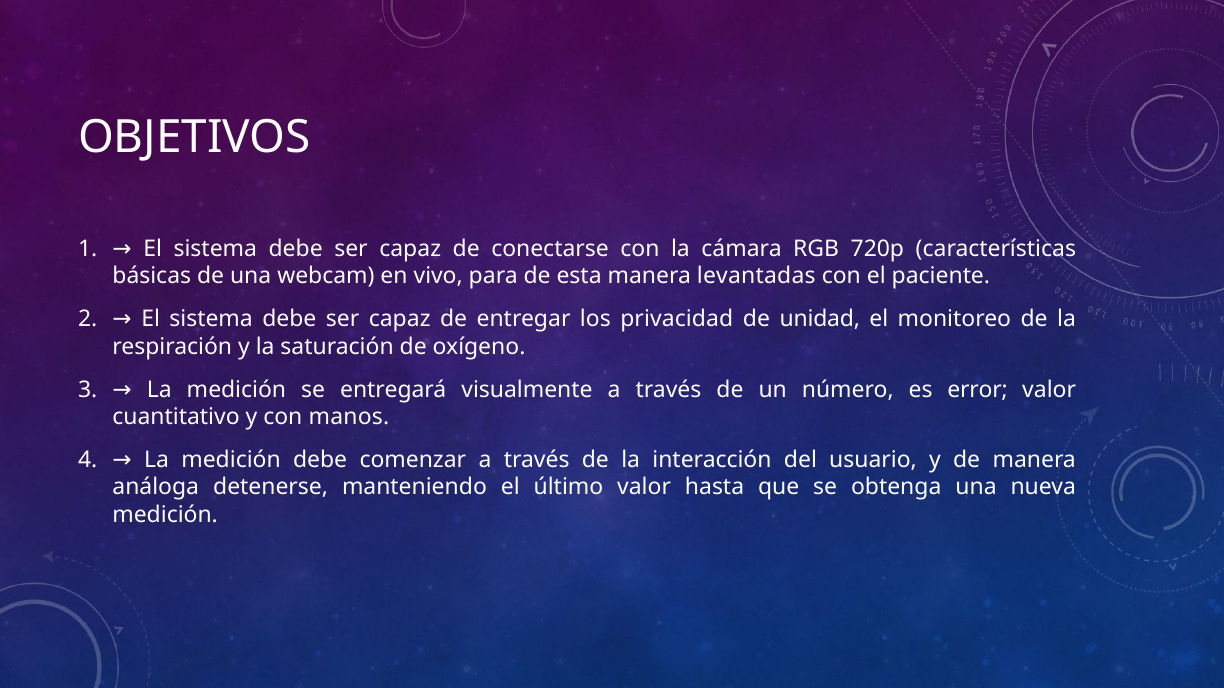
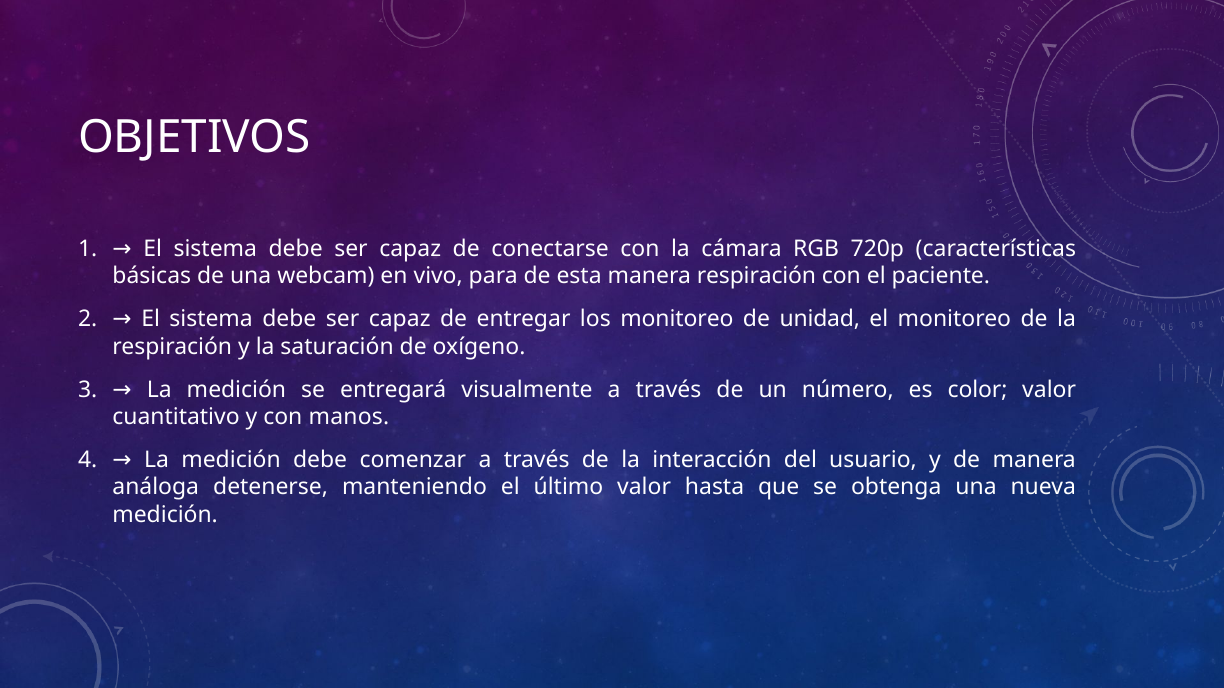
manera levantadas: levantadas -> respiración
los privacidad: privacidad -> monitoreo
error: error -> color
